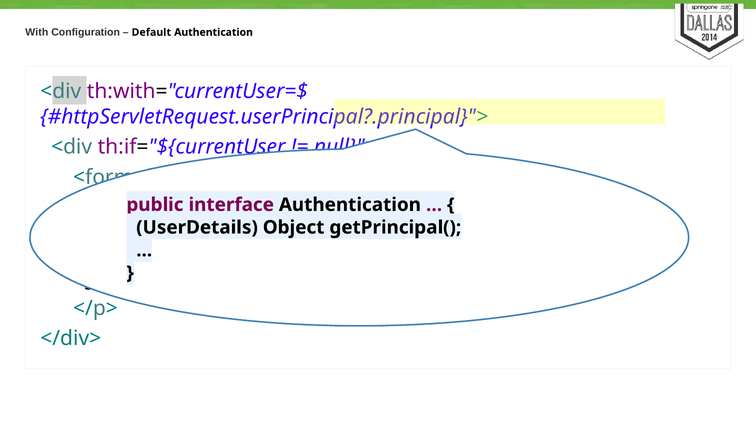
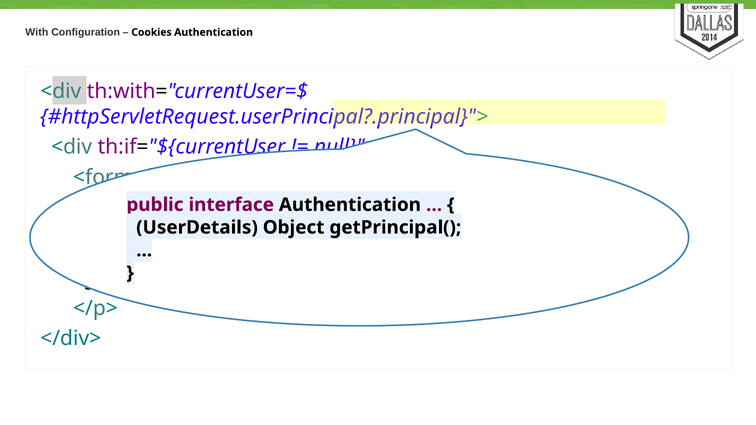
Default: Default -> Cookies
